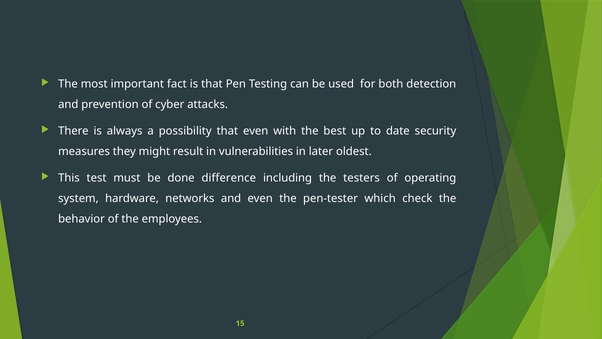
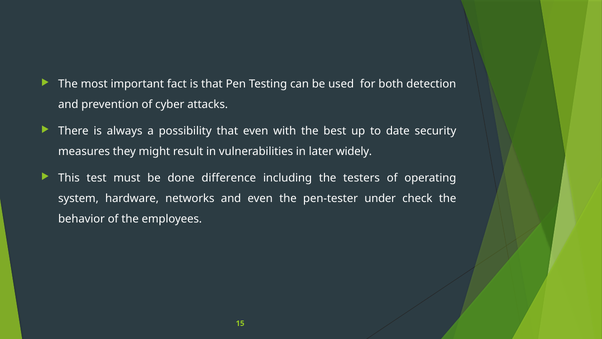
oldest: oldest -> widely
which: which -> under
